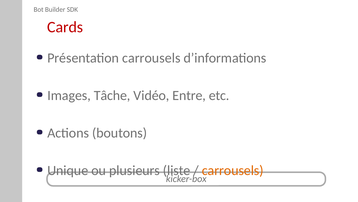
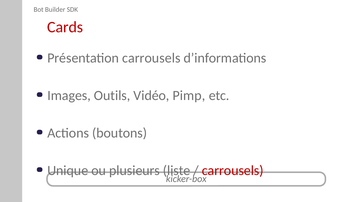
Tâche: Tâche -> Outils
Entre: Entre -> Pimp
carrousels at (233, 170) colour: orange -> red
